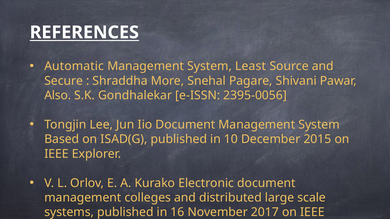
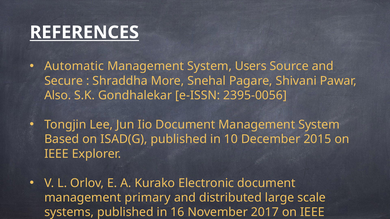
Least: Least -> Users
colleges: colleges -> primary
